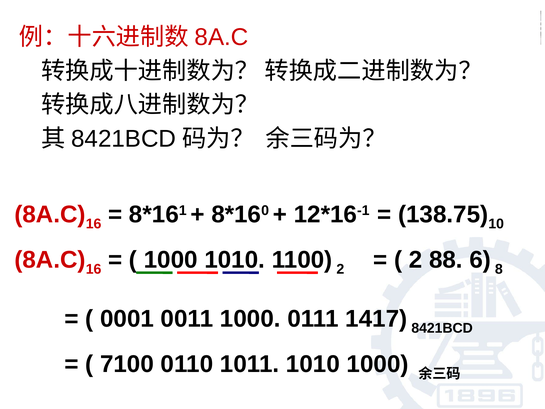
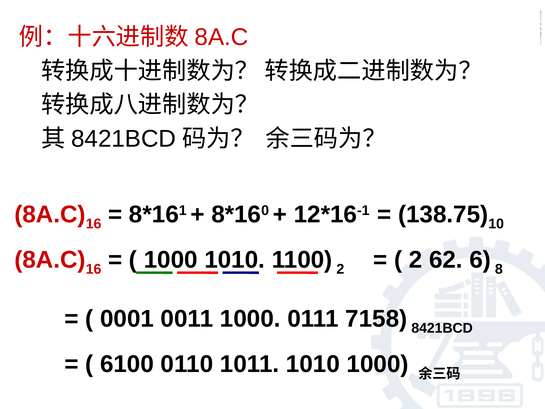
88: 88 -> 62
1417: 1417 -> 7158
7100: 7100 -> 6100
